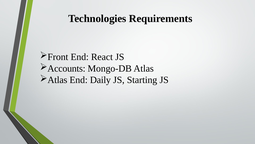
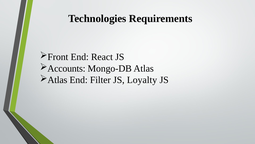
Daily: Daily -> Filter
Starting: Starting -> Loyalty
